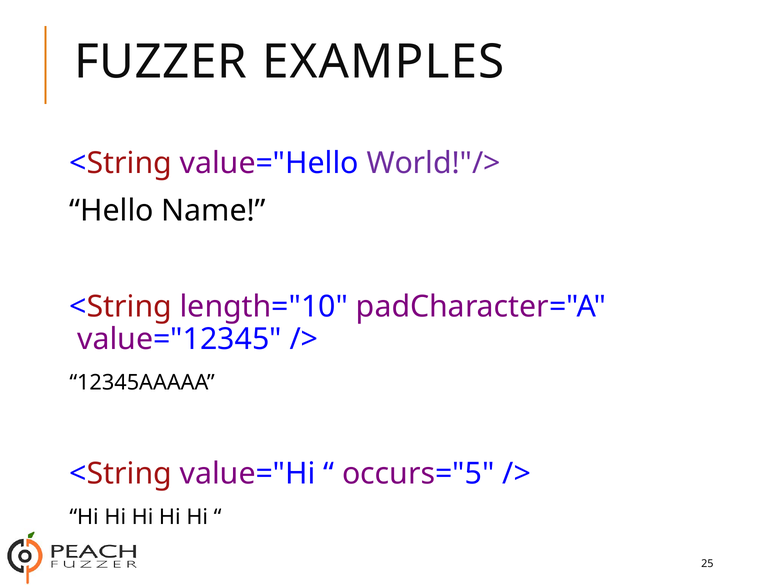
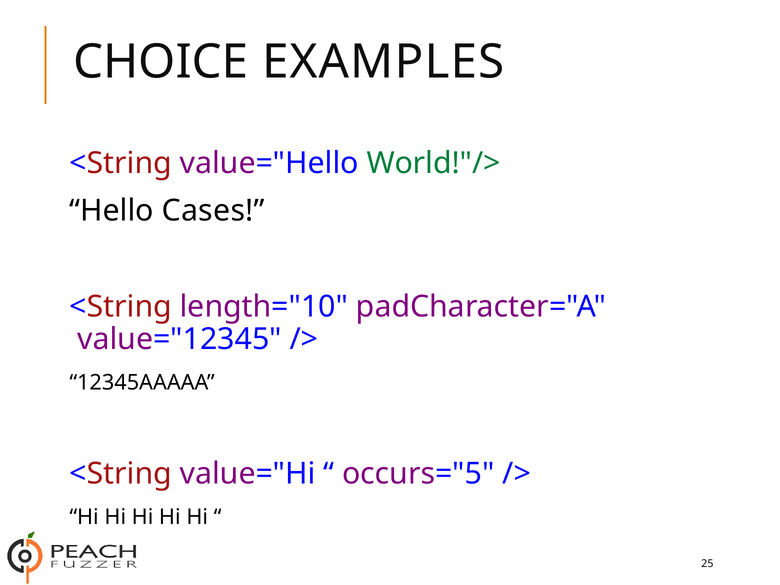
FUZZER: FUZZER -> CHOICE
World!"/> colour: purple -> green
Name: Name -> Cases
